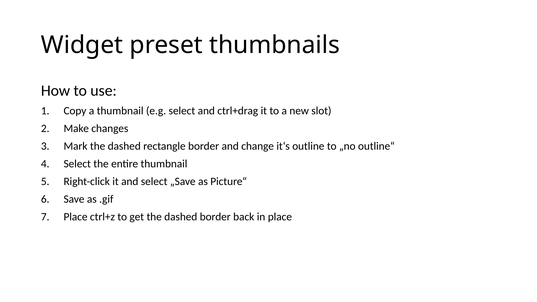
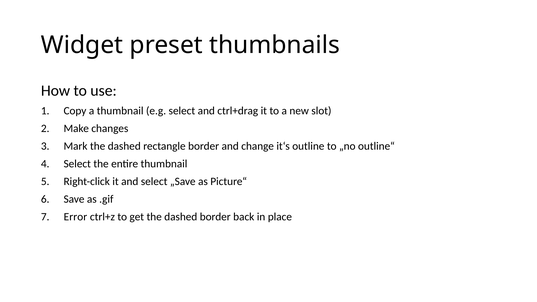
Place at (76, 217): Place -> Error
